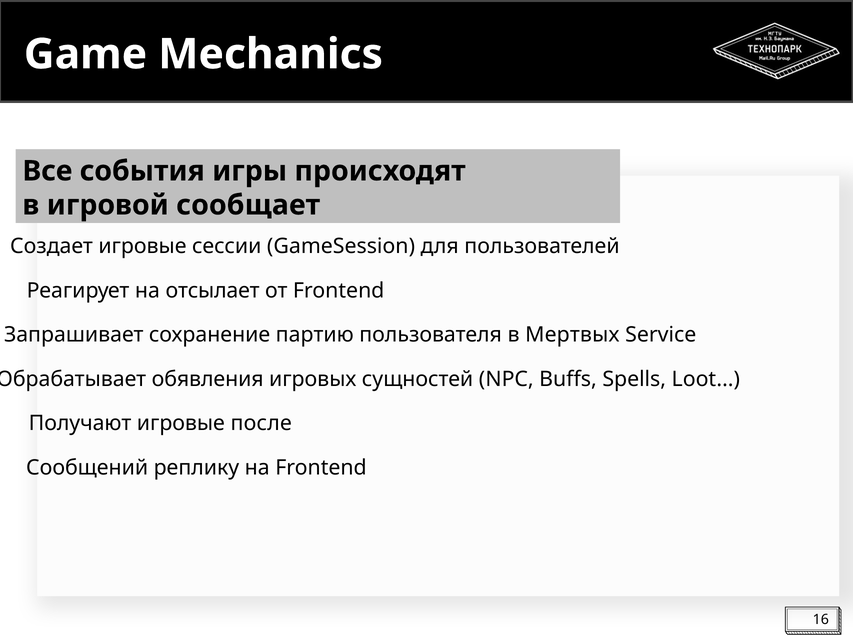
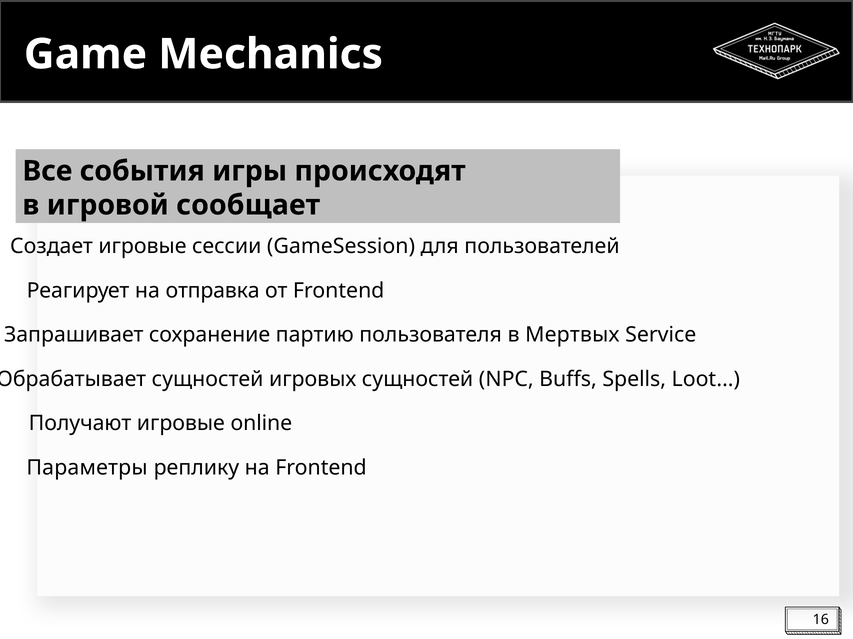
отсылает: отсылает -> отправка
обявления at (208, 379): обявления -> сущностей
после: после -> online
Сообщений: Сообщений -> Параметры
